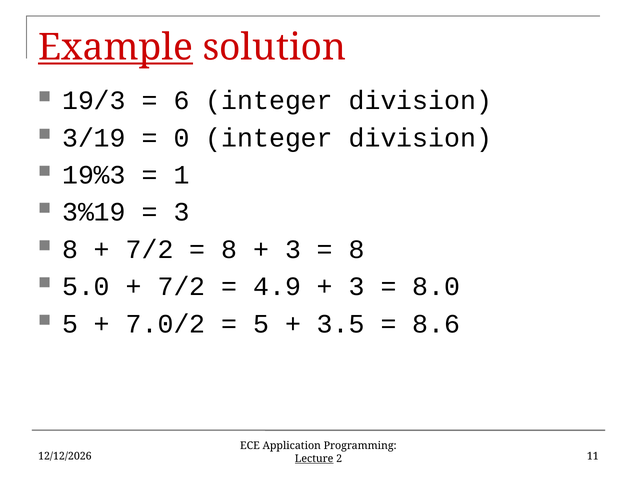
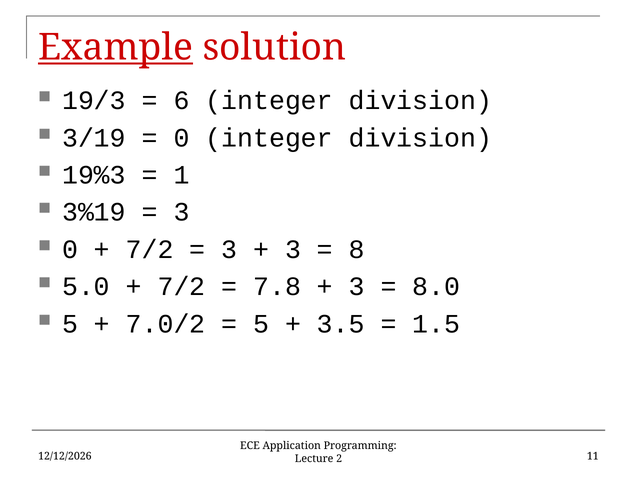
8 at (70, 249): 8 -> 0
8 at (229, 249): 8 -> 3
4.9: 4.9 -> 7.8
8.6: 8.6 -> 1.5
Lecture underline: present -> none
